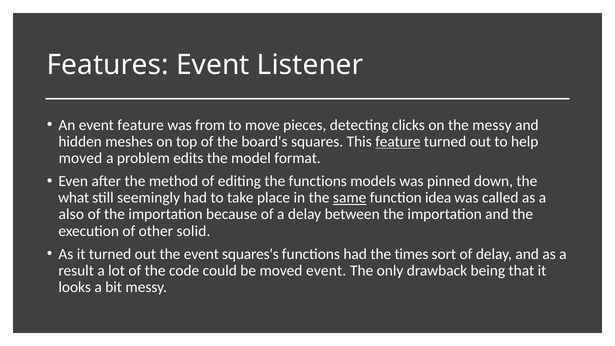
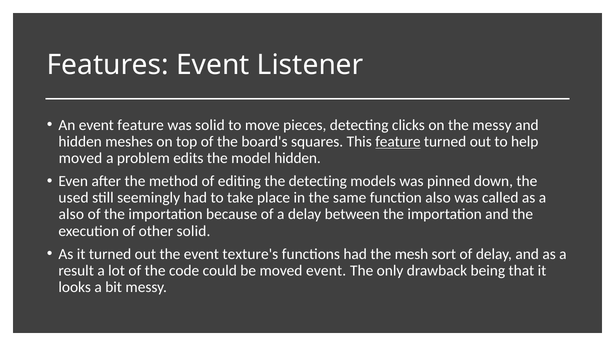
was from: from -> solid
model format: format -> hidden
the functions: functions -> detecting
what: what -> used
same underline: present -> none
function idea: idea -> also
squares's: squares's -> texture's
times: times -> mesh
